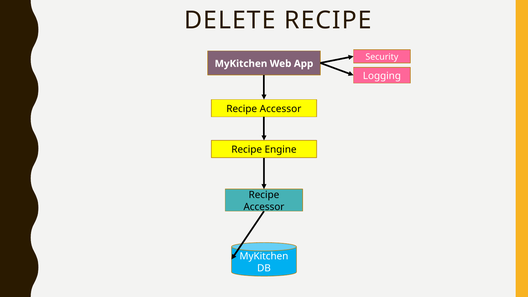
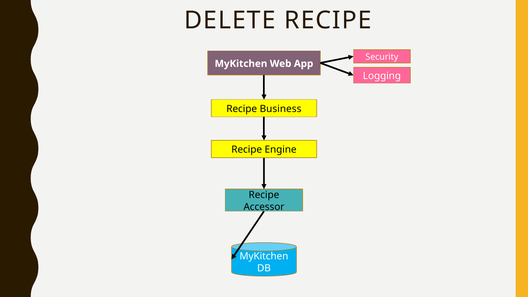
Accessor at (281, 109): Accessor -> Business
